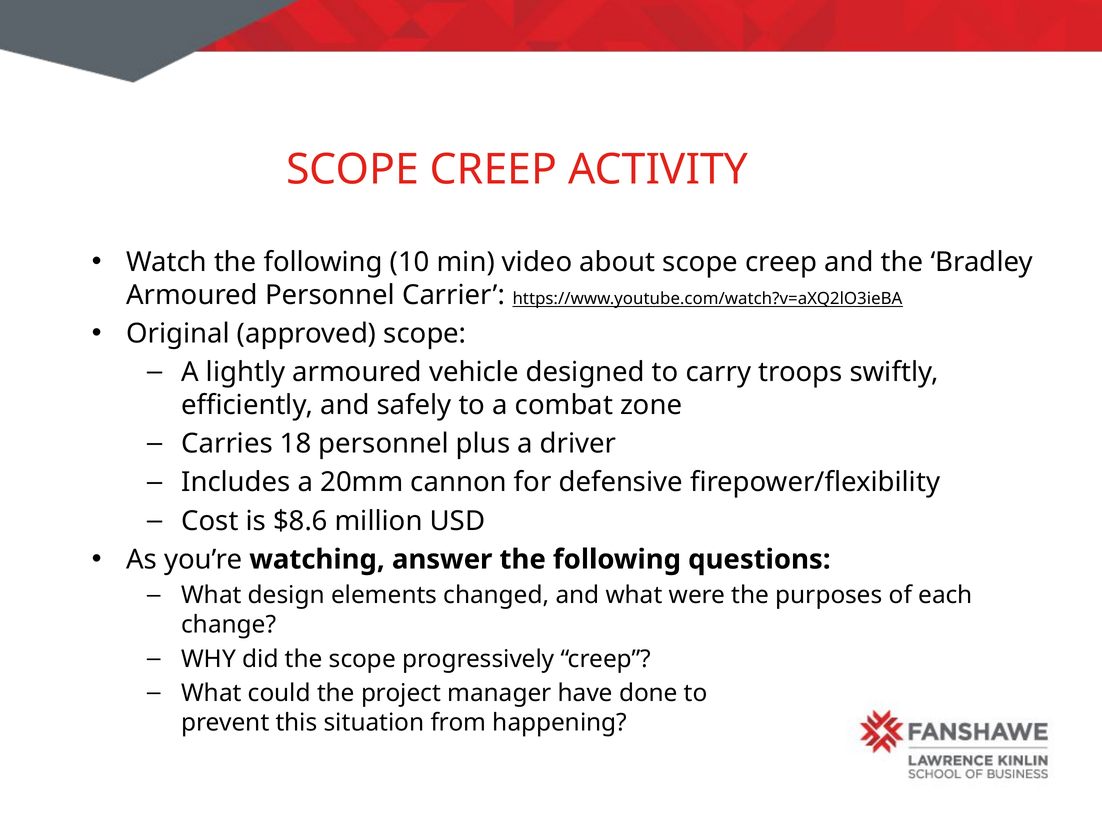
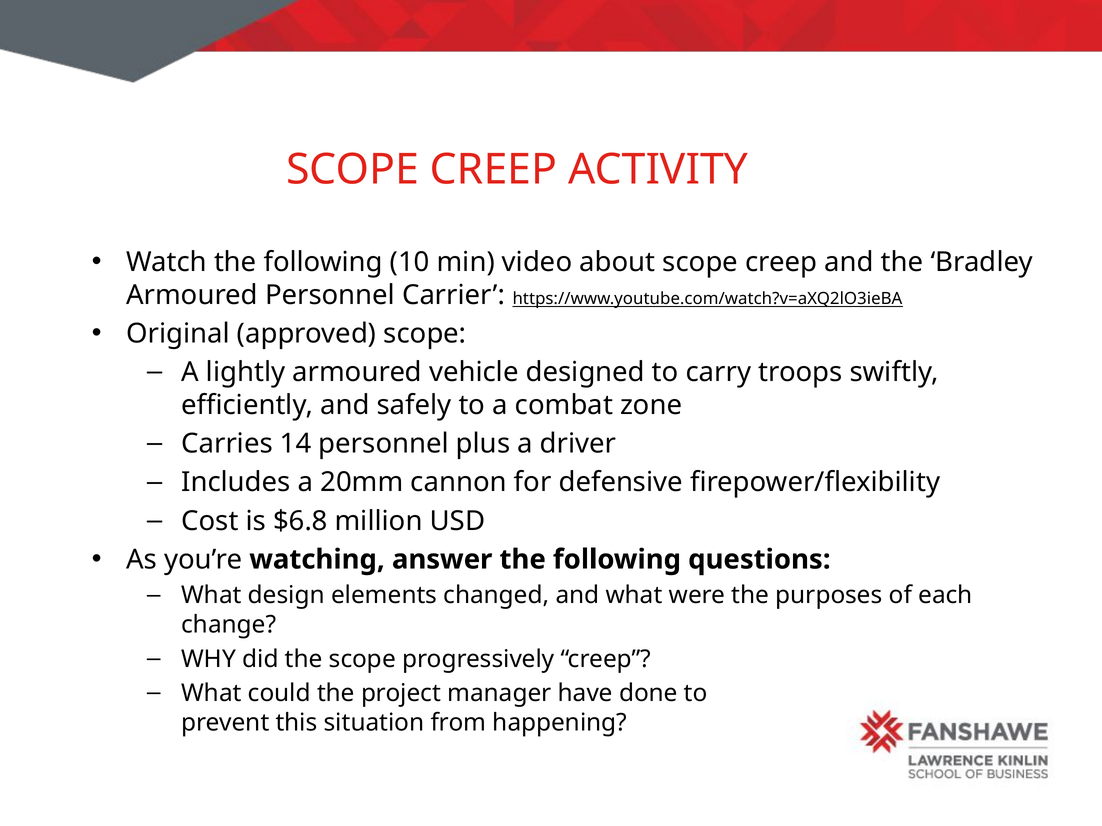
18: 18 -> 14
$8.6: $8.6 -> $6.8
